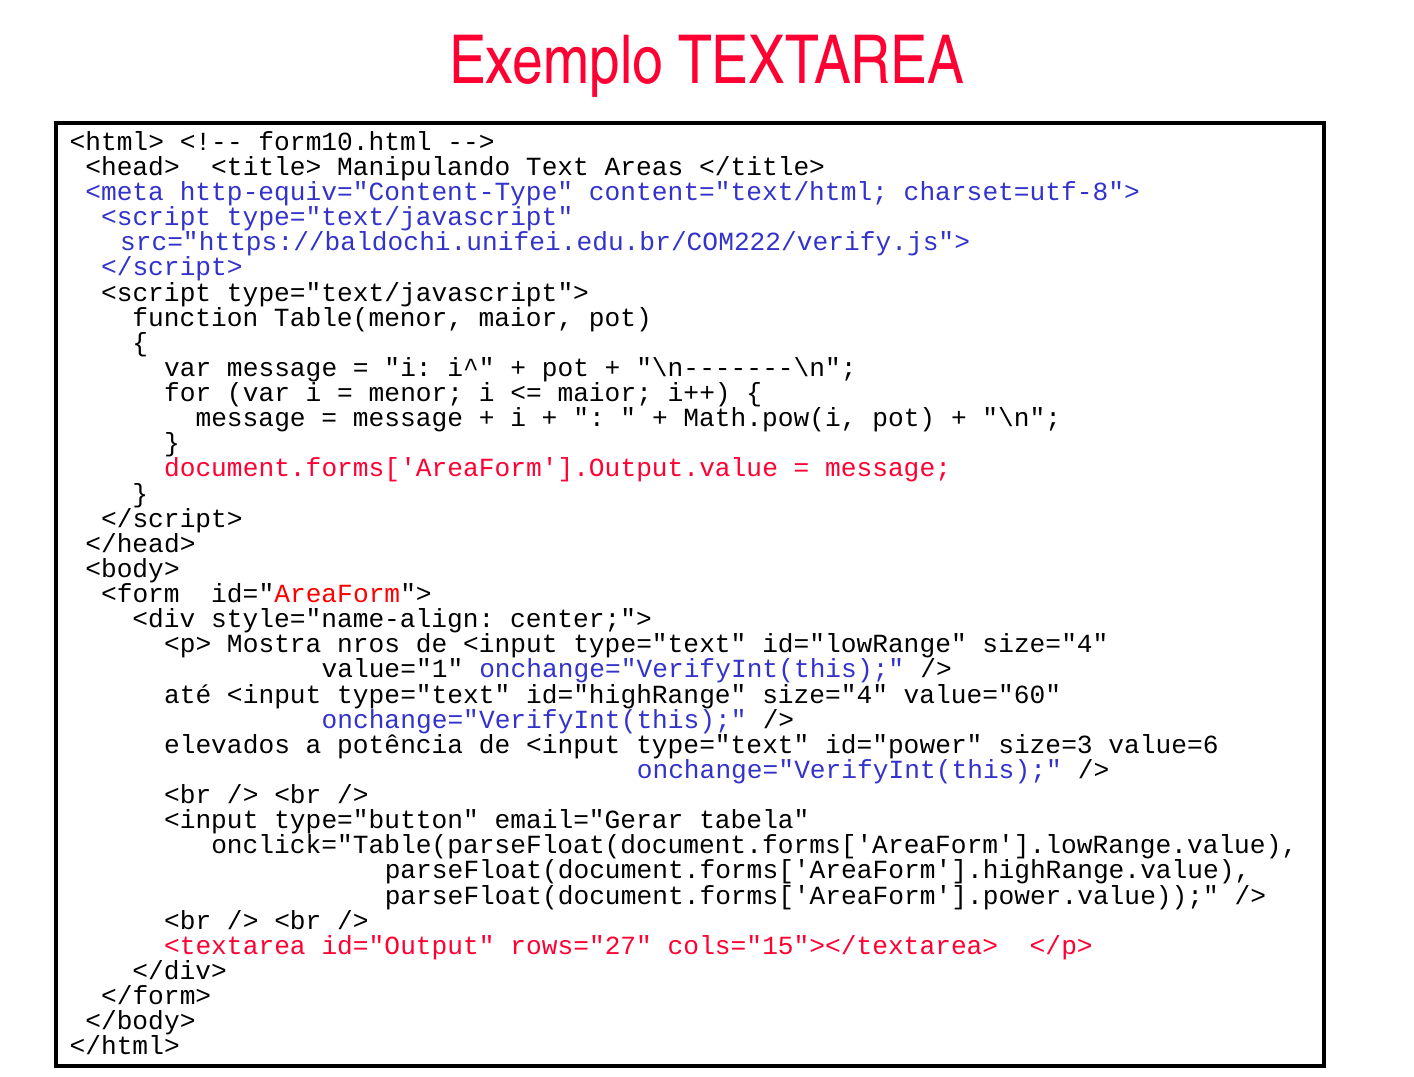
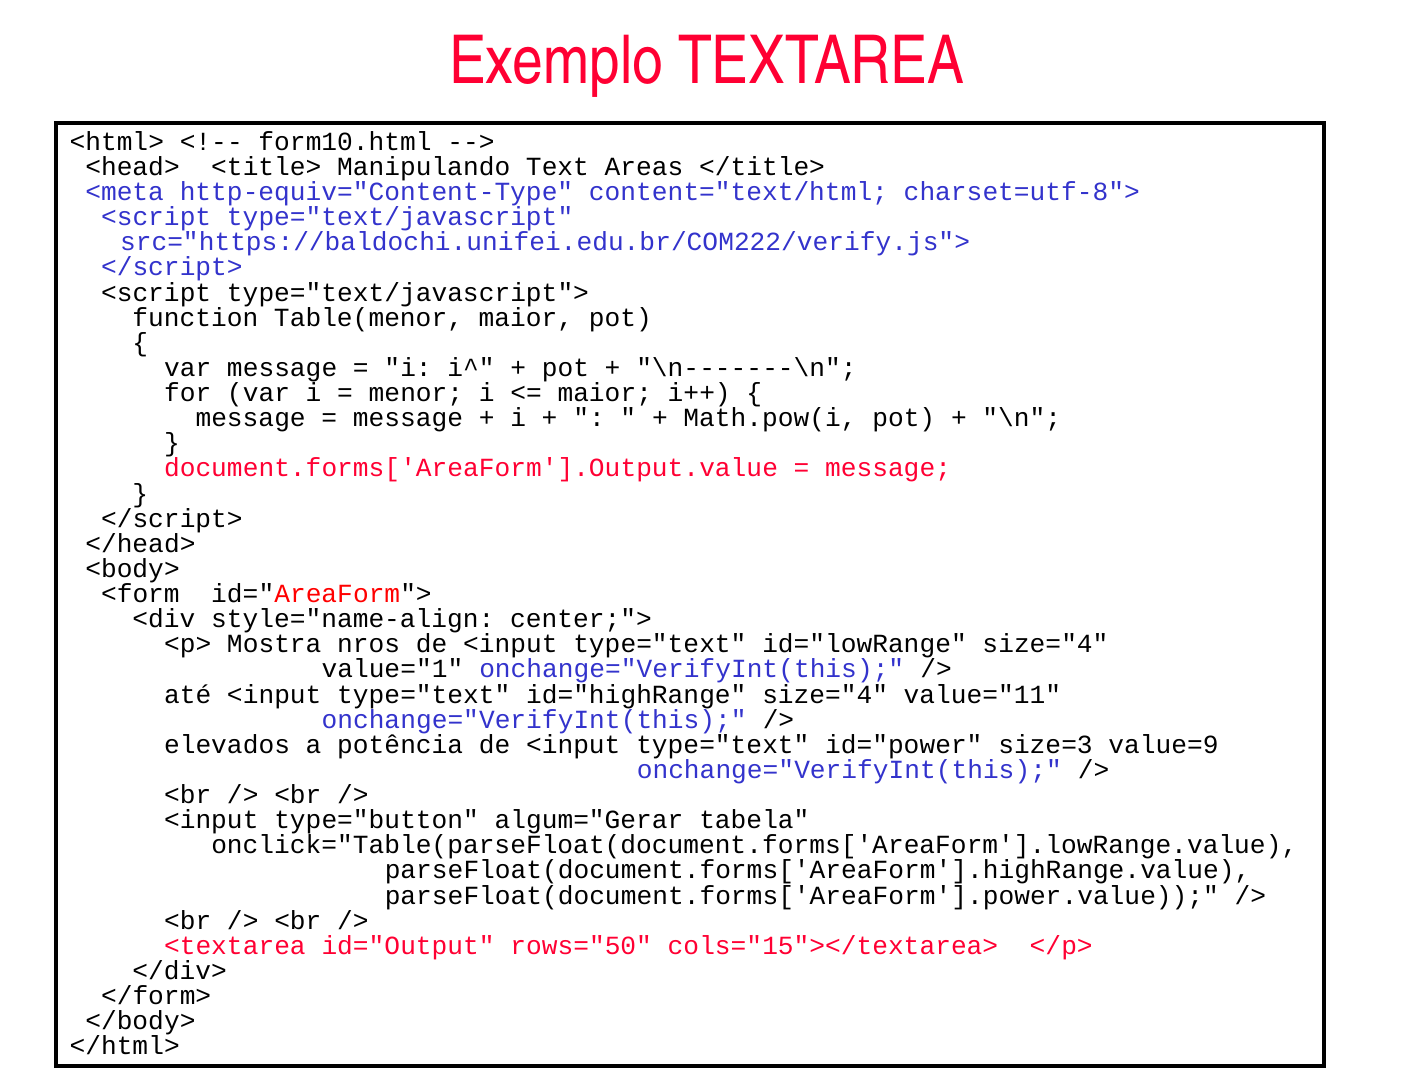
value="60: value="60 -> value="11
value=6: value=6 -> value=9
email="Gerar: email="Gerar -> algum="Gerar
rows="27: rows="27 -> rows="50
